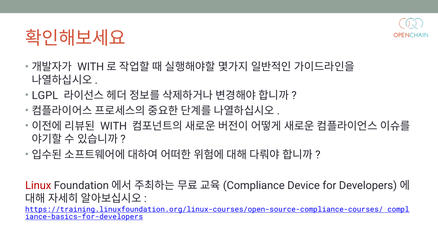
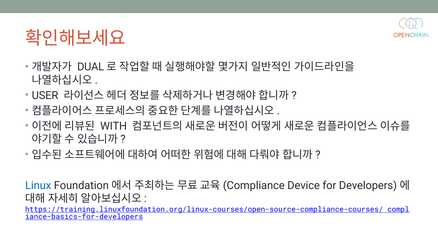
WITH at (91, 67): WITH -> DUAL
LGPL: LGPL -> USER
Linux colour: red -> blue
